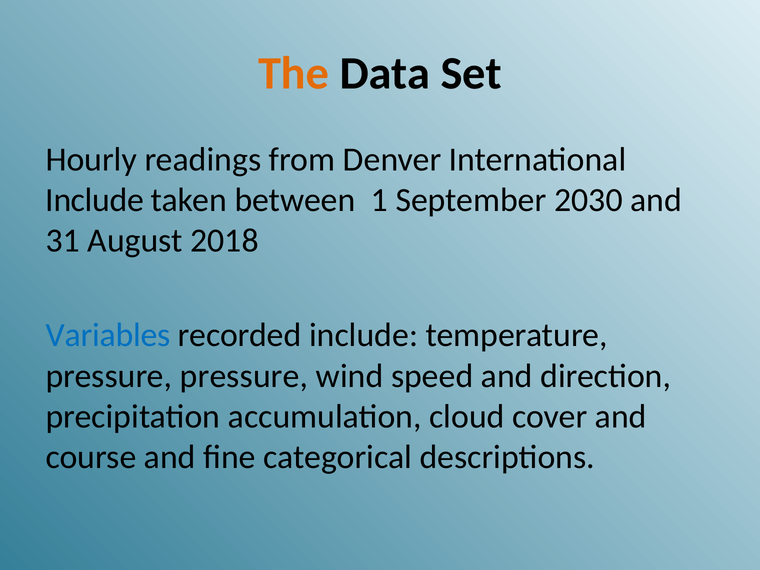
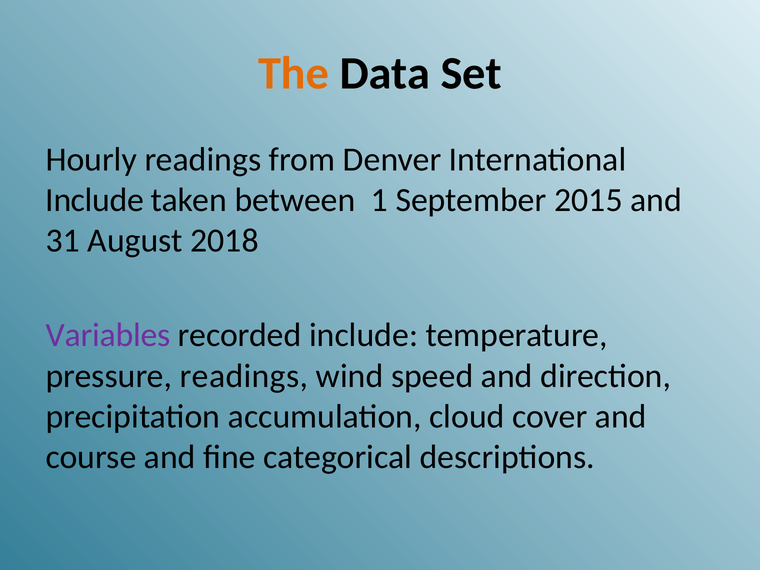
2030: 2030 -> 2015
Variables colour: blue -> purple
pressure pressure: pressure -> readings
